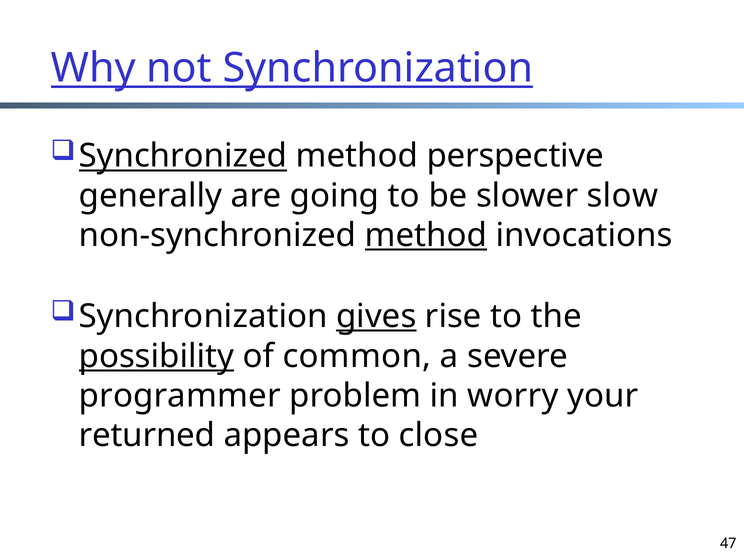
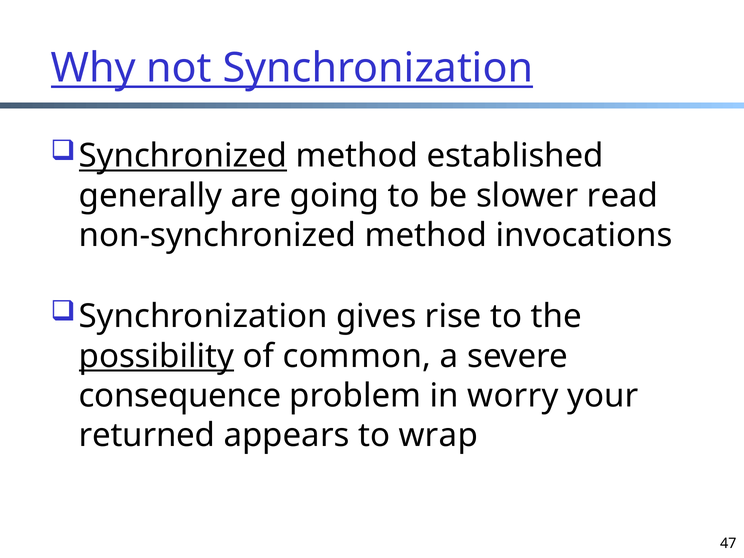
perspective: perspective -> established
slow: slow -> read
method at (426, 235) underline: present -> none
gives underline: present -> none
programmer: programmer -> consequence
close: close -> wrap
